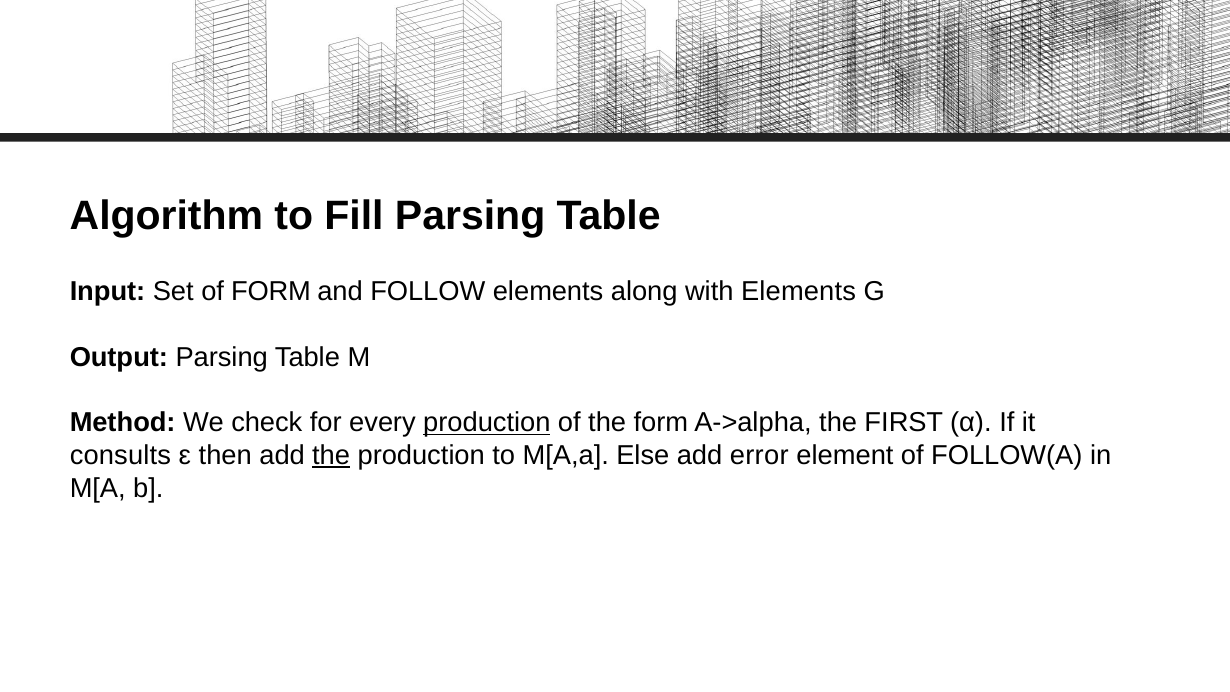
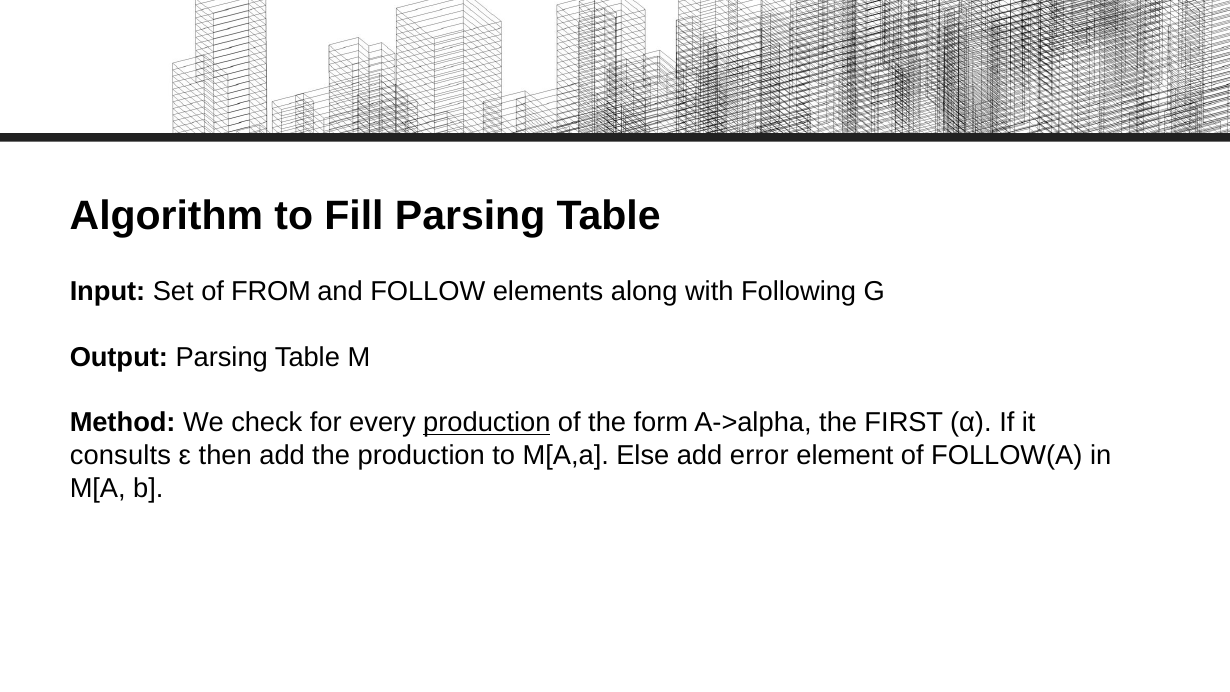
of FORM: FORM -> FROM
with Elements: Elements -> Following
the at (331, 455) underline: present -> none
